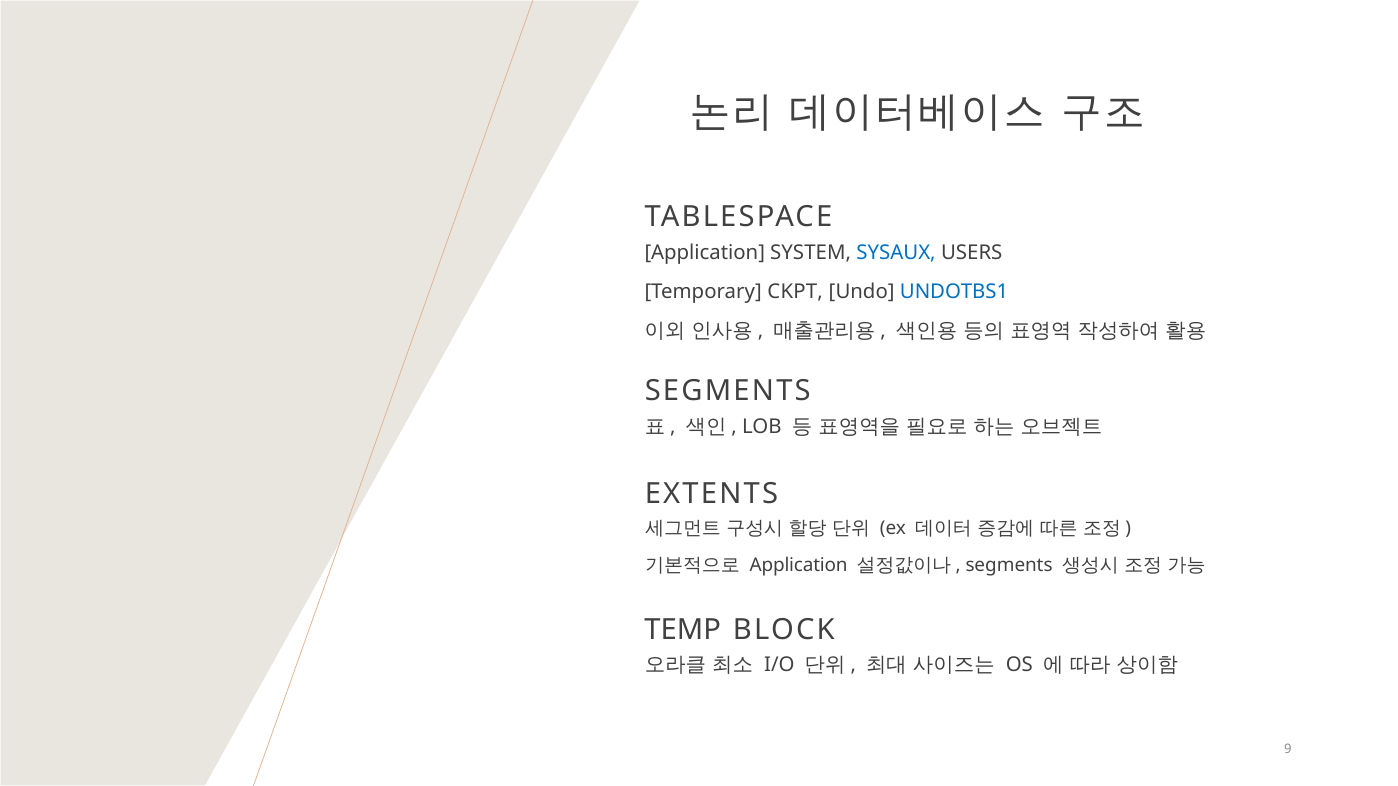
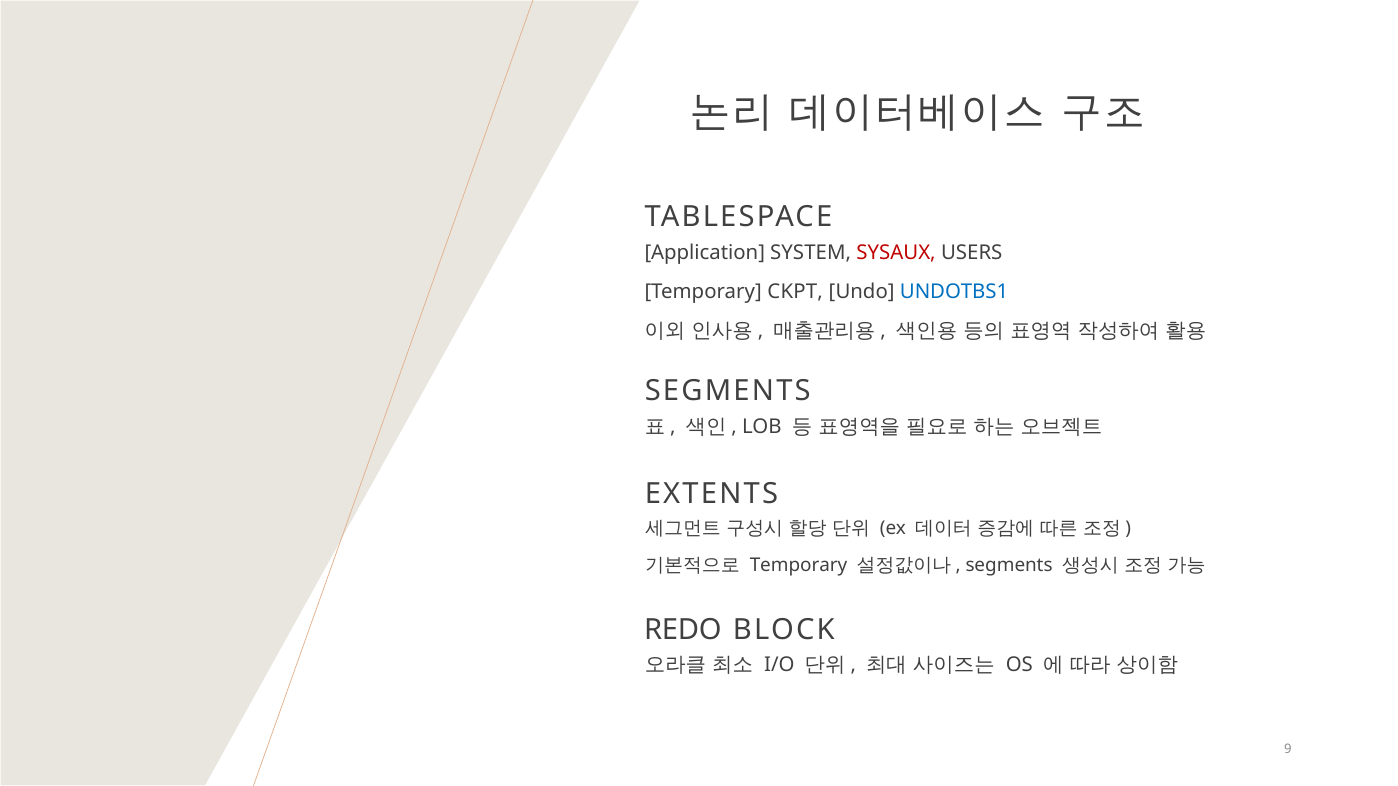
SYSAUX colour: blue -> red
Application at (799, 566): Application -> Temporary
TEMP: TEMP -> REDO
